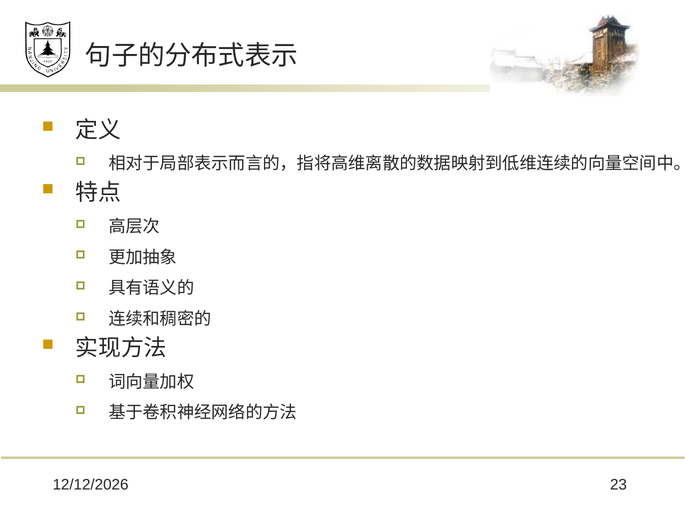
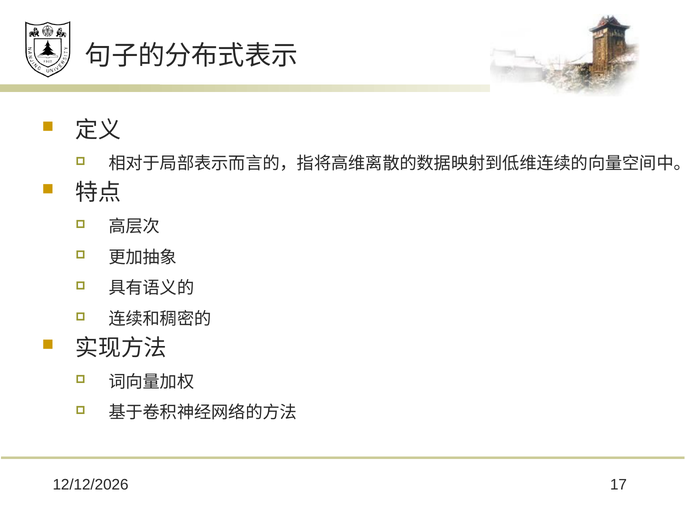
23: 23 -> 17
